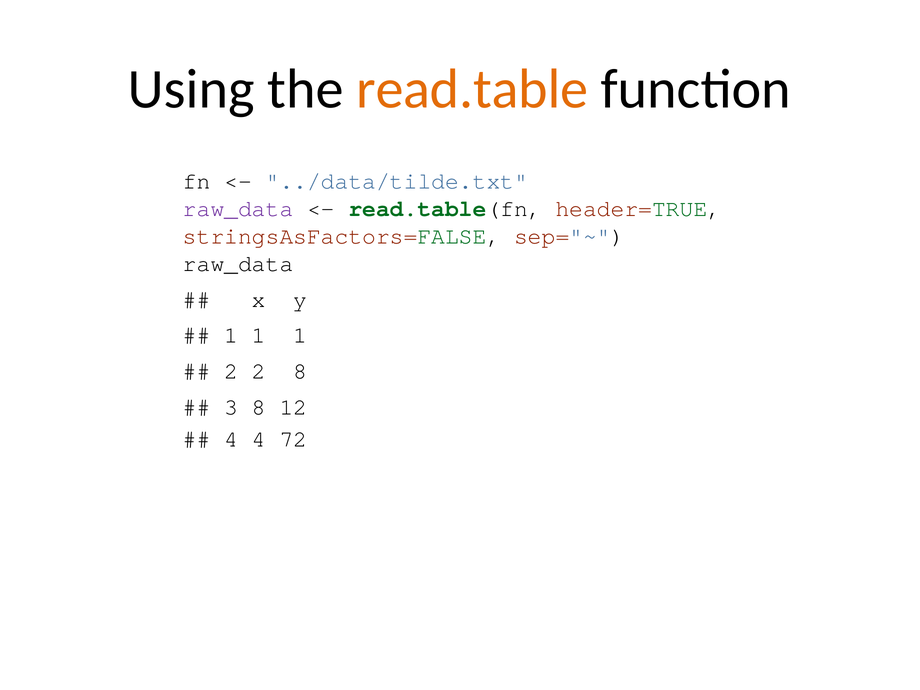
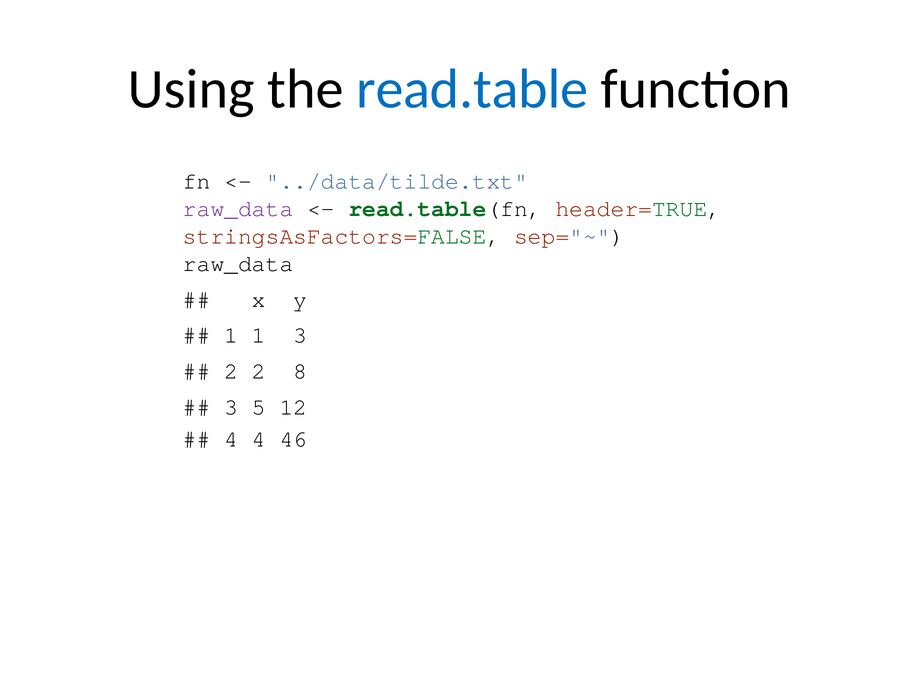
read.table colour: orange -> blue
1 1 1: 1 -> 3
3 8: 8 -> 5
72: 72 -> 46
